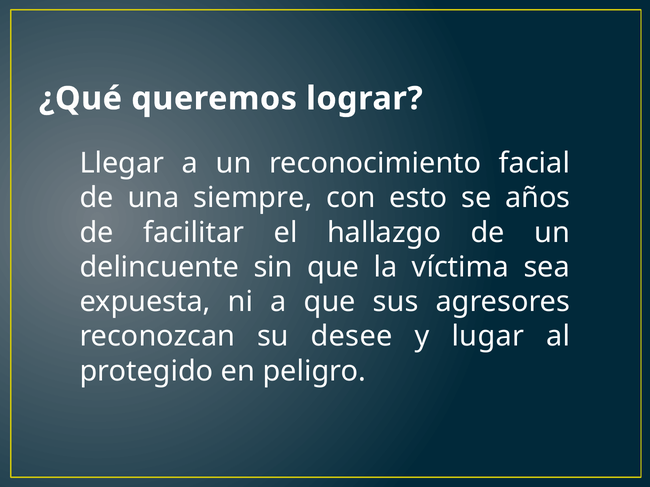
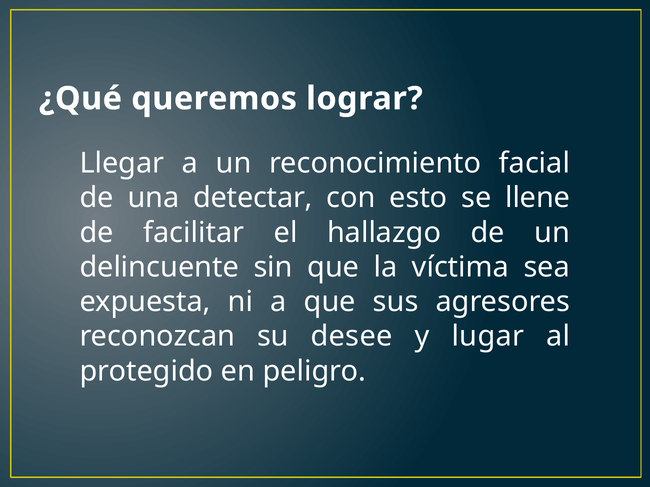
siempre: siempre -> detectar
años: años -> llene
